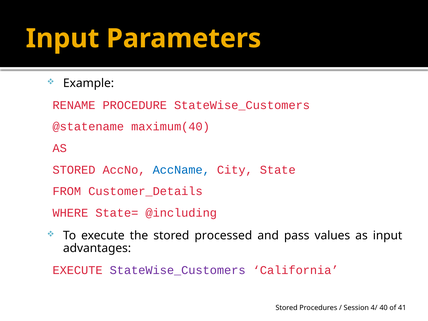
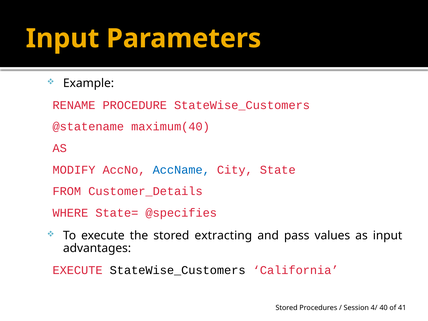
STORED at (74, 170): STORED -> MODIFY
@including: @including -> @specifies
processed: processed -> extracting
StateWise_Customers at (178, 270) colour: purple -> black
